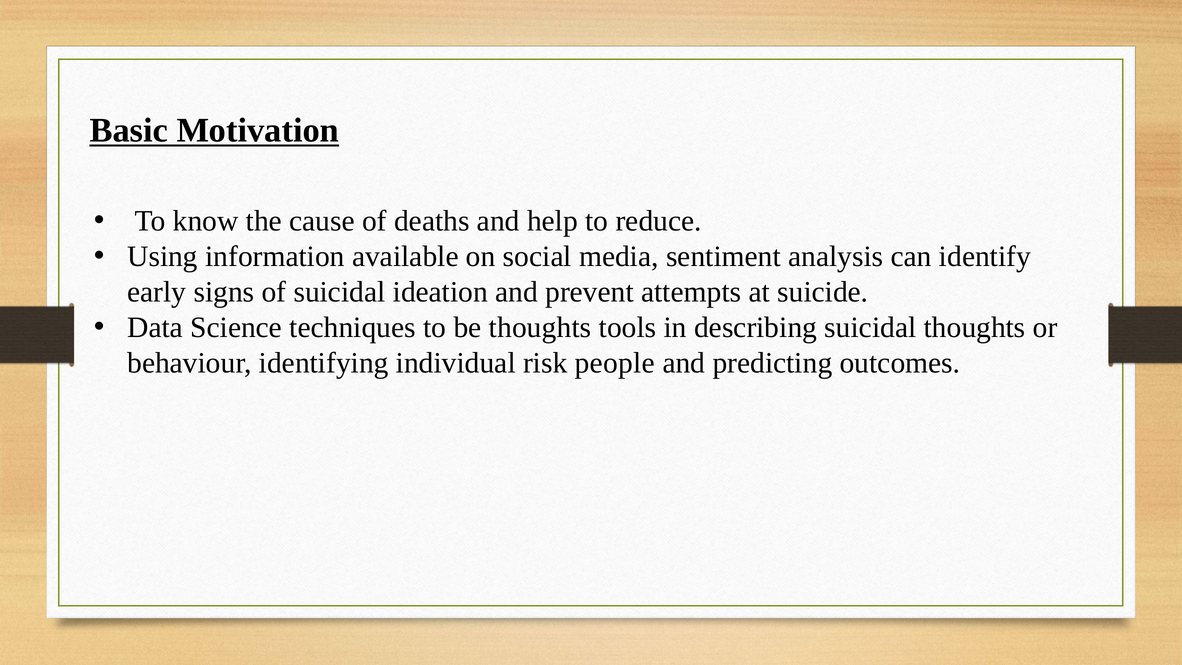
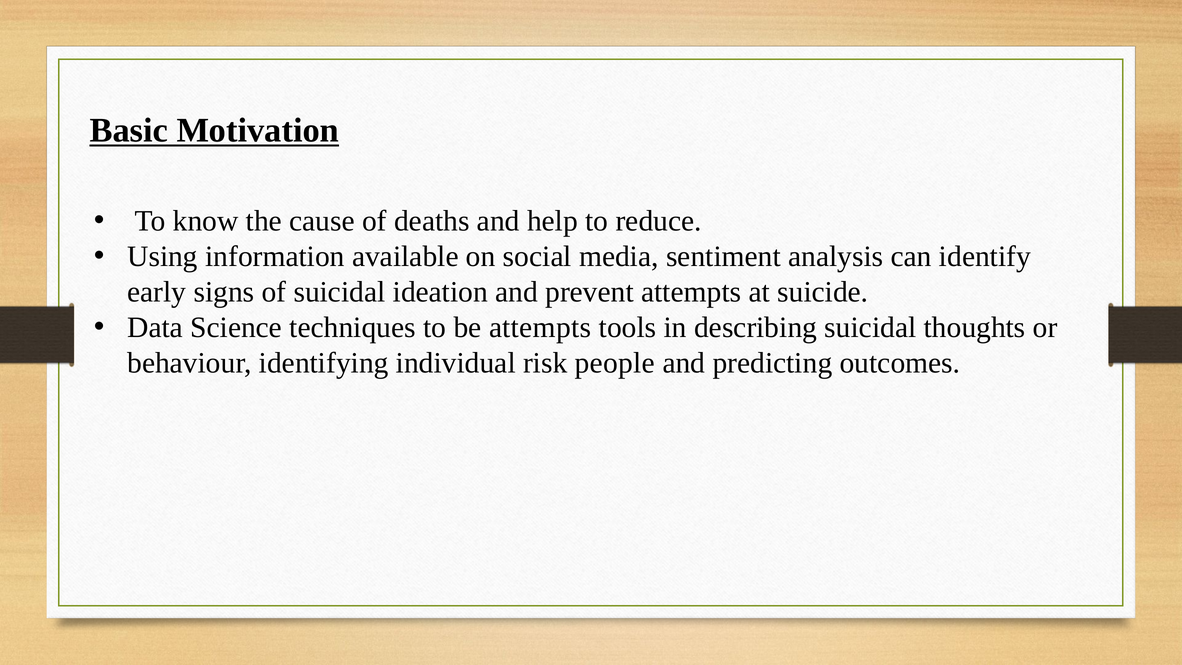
be thoughts: thoughts -> attempts
